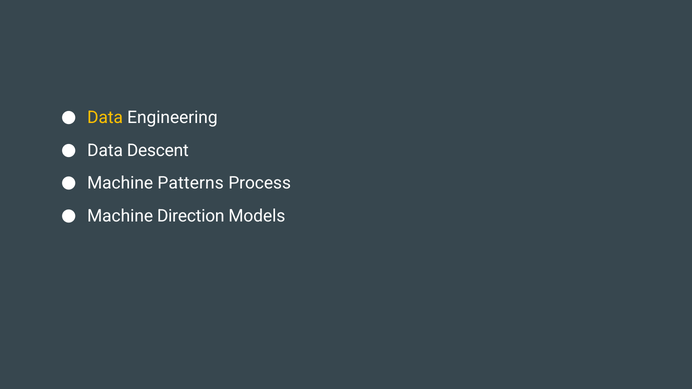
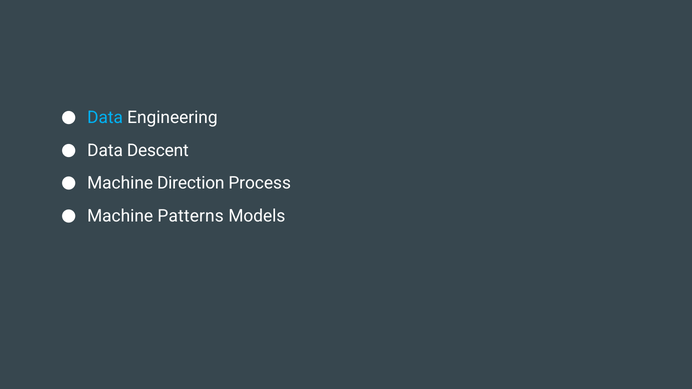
Data at (105, 118) colour: yellow -> light blue
Patterns: Patterns -> Direction
Direction: Direction -> Patterns
